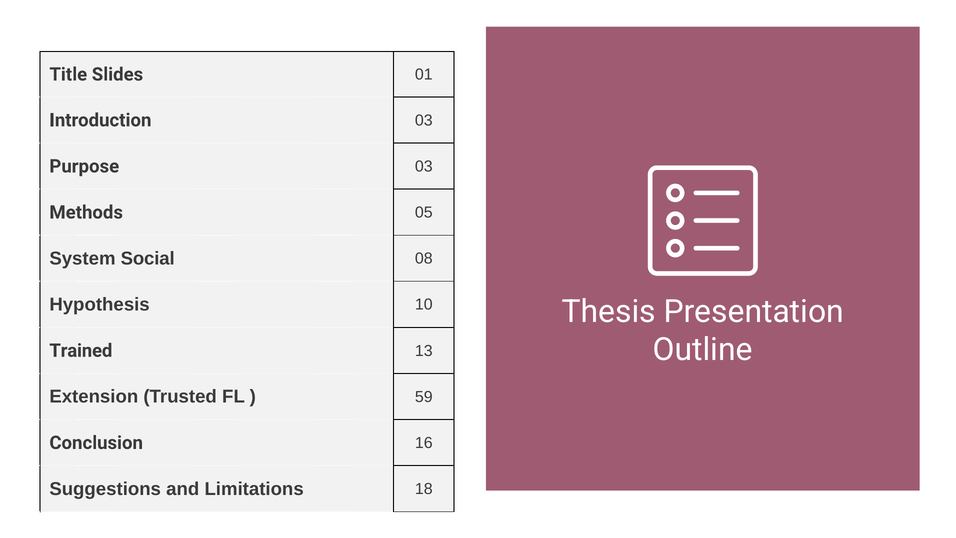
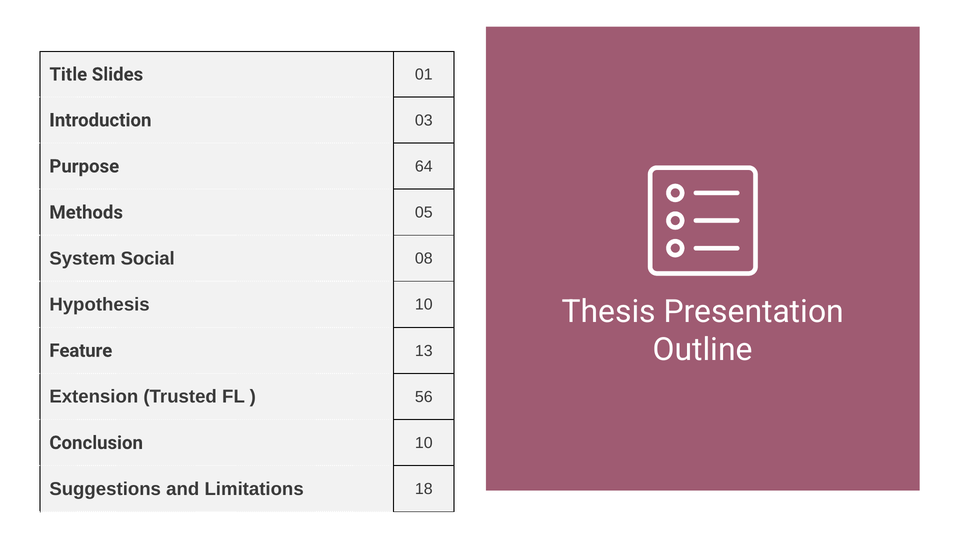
Purpose 03: 03 -> 64
Trained: Trained -> Feature
59: 59 -> 56
Conclusion 16: 16 -> 10
